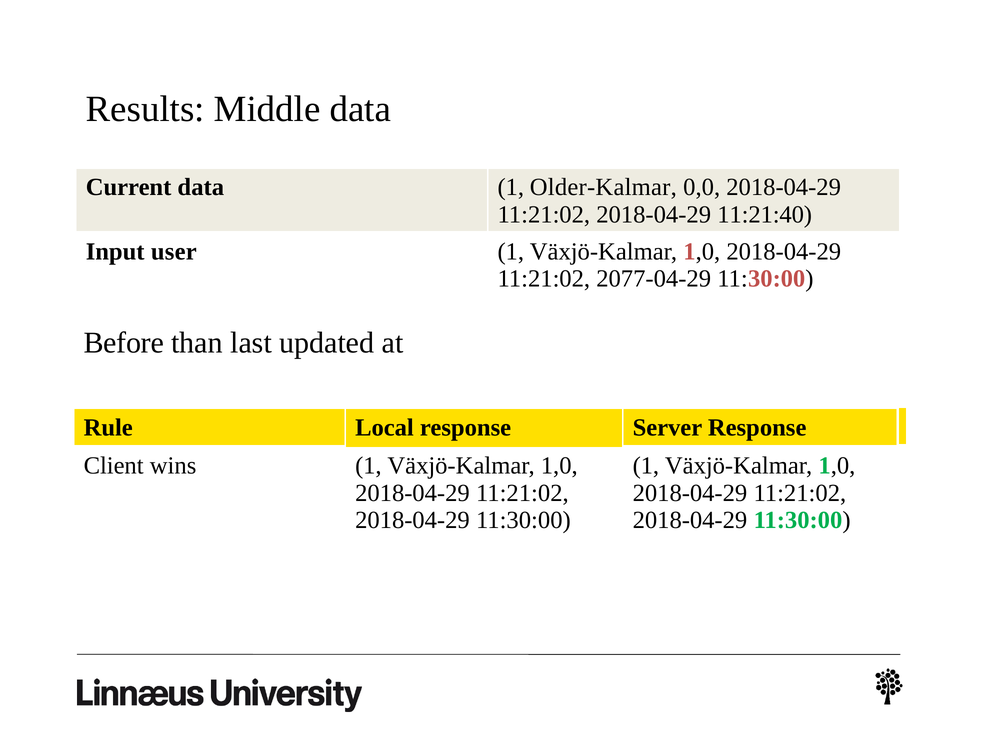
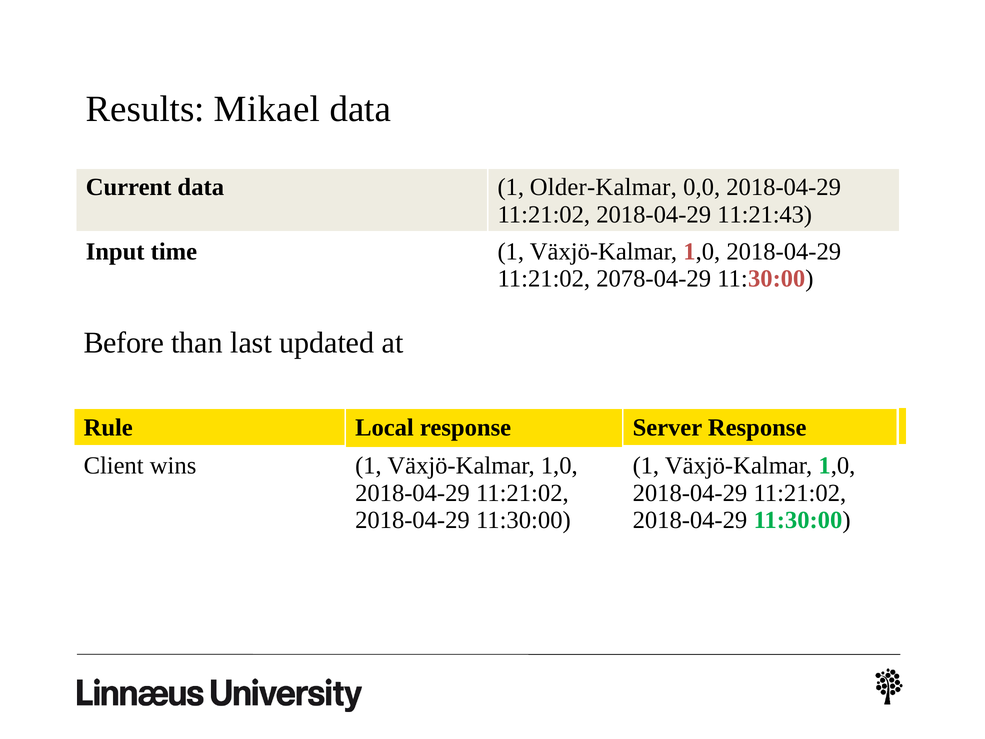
Middle: Middle -> Mikael
11:21:40: 11:21:40 -> 11:21:43
user: user -> time
2077-04-29: 2077-04-29 -> 2078-04-29
